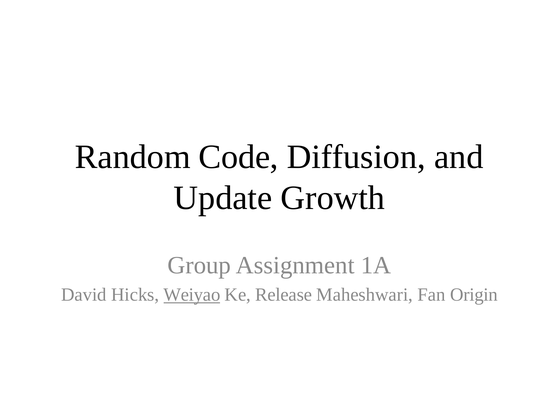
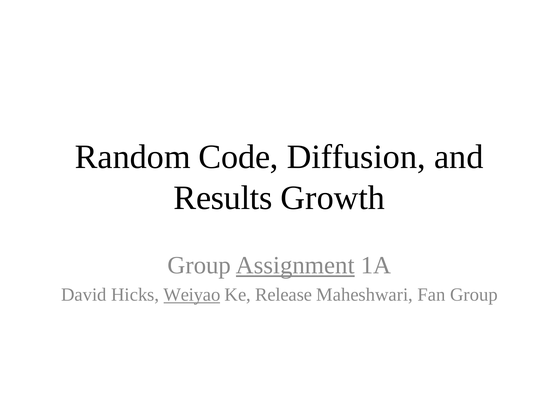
Update: Update -> Results
Assignment underline: none -> present
Fan Origin: Origin -> Group
